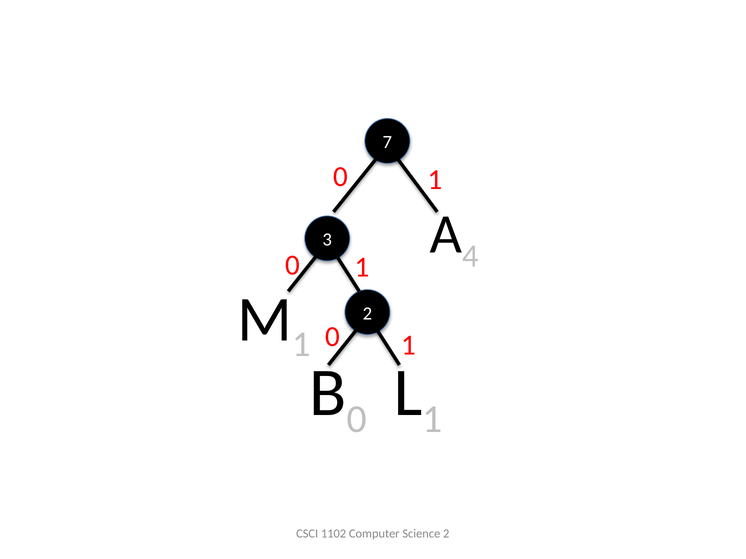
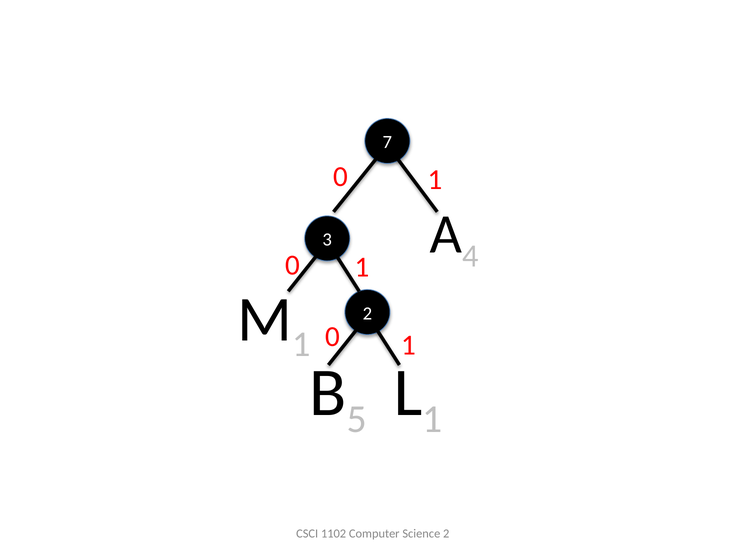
0 at (357, 420): 0 -> 5
